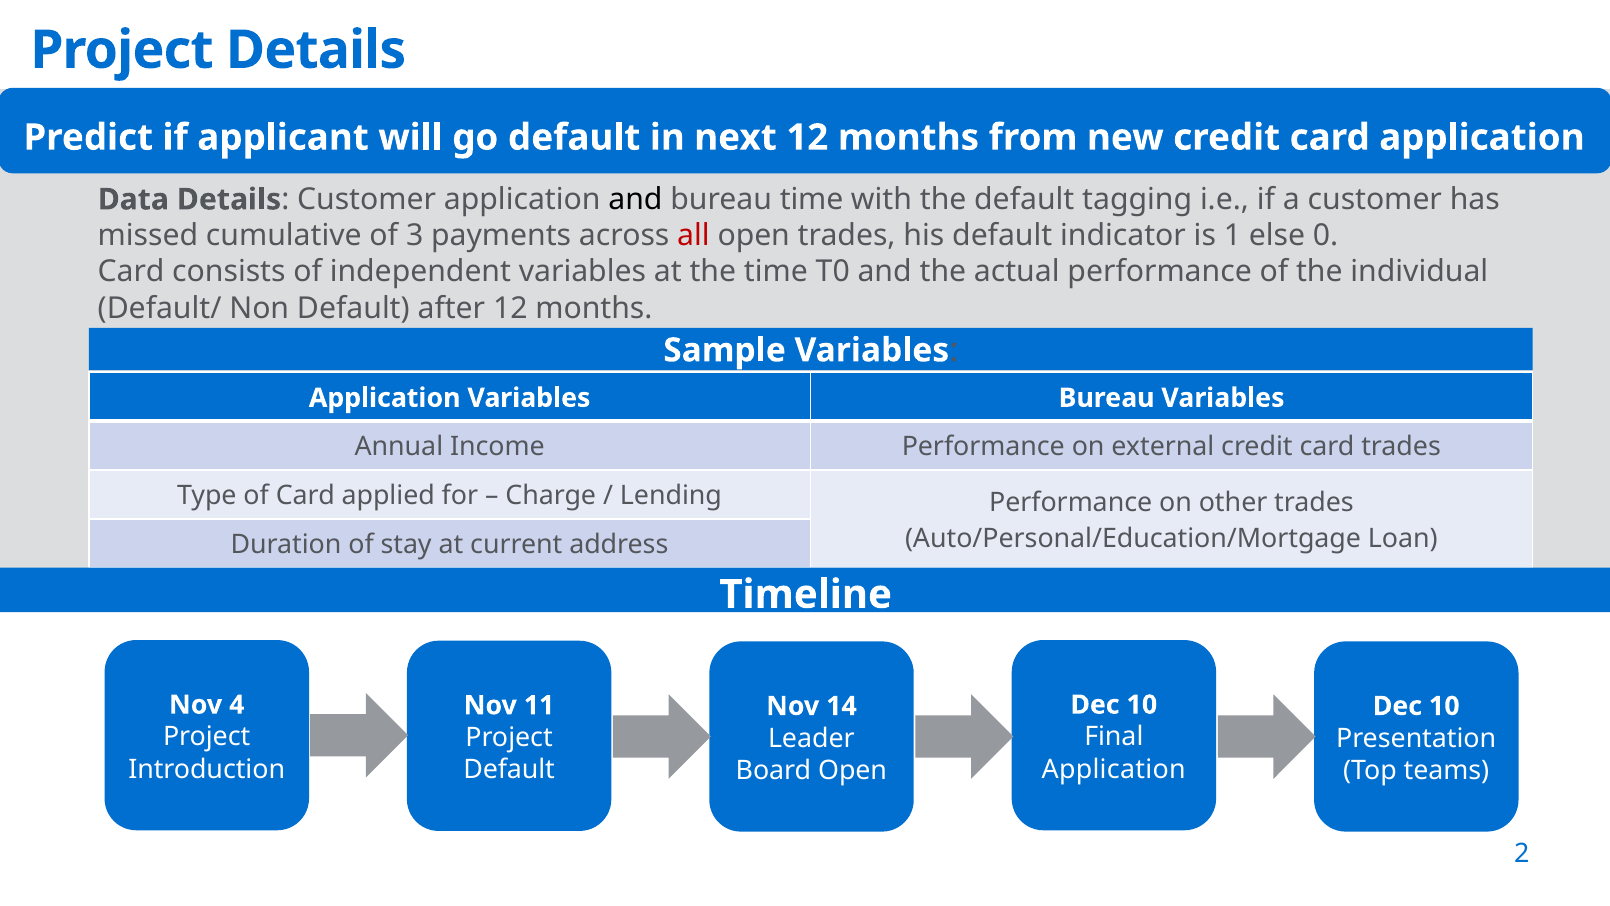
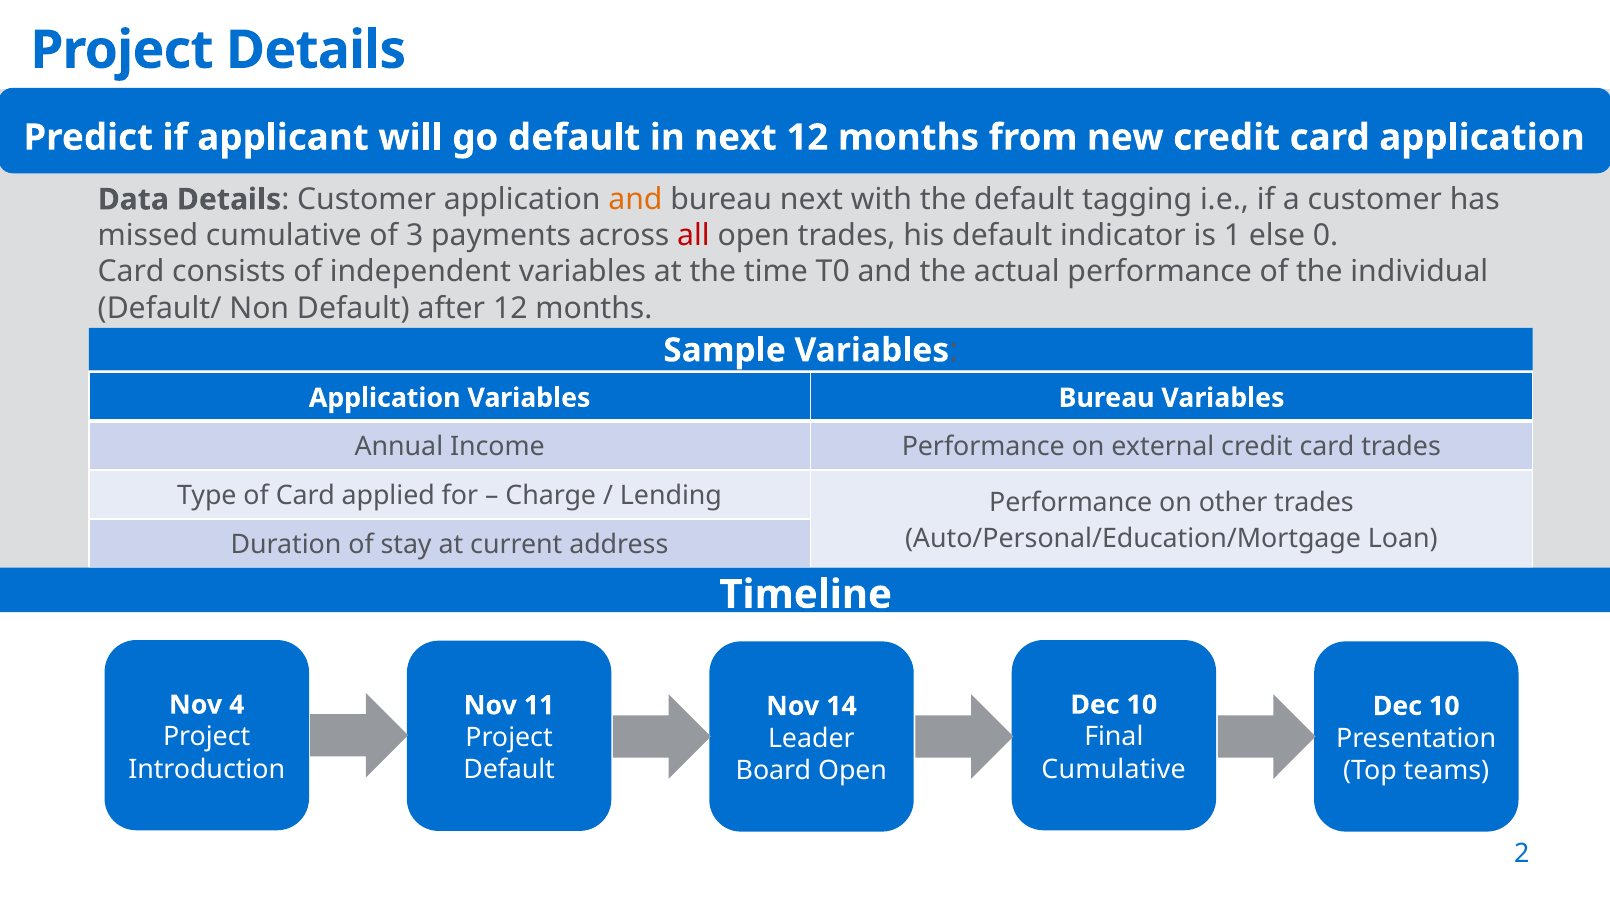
and at (635, 199) colour: black -> orange
bureau time: time -> next
Application at (1114, 769): Application -> Cumulative
